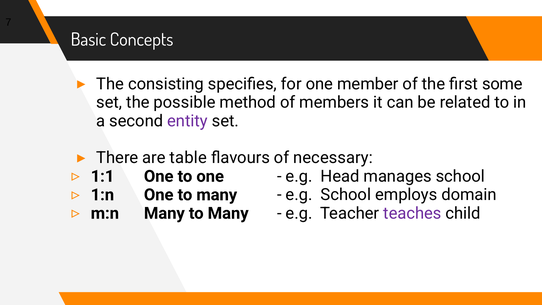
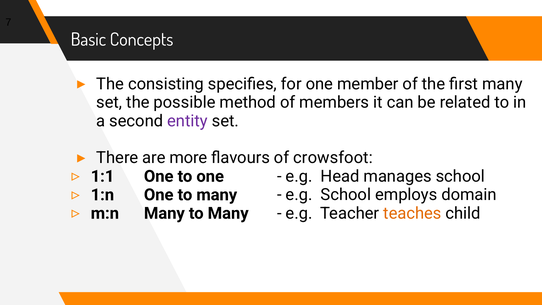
first some: some -> many
table: table -> more
necessary: necessary -> crowsfoot
teaches colour: purple -> orange
